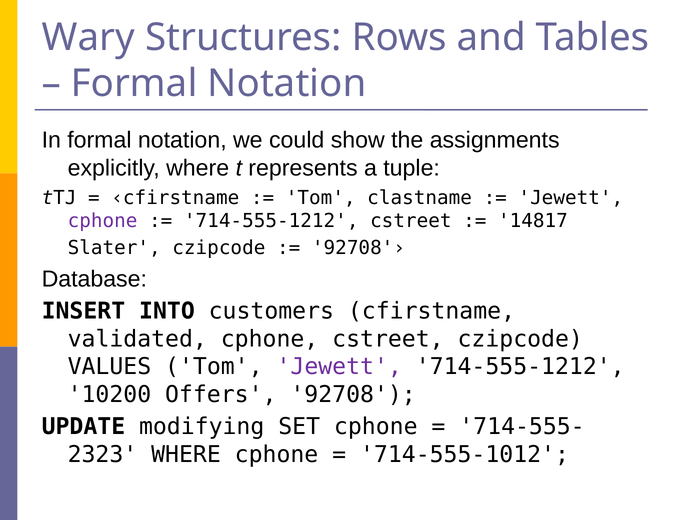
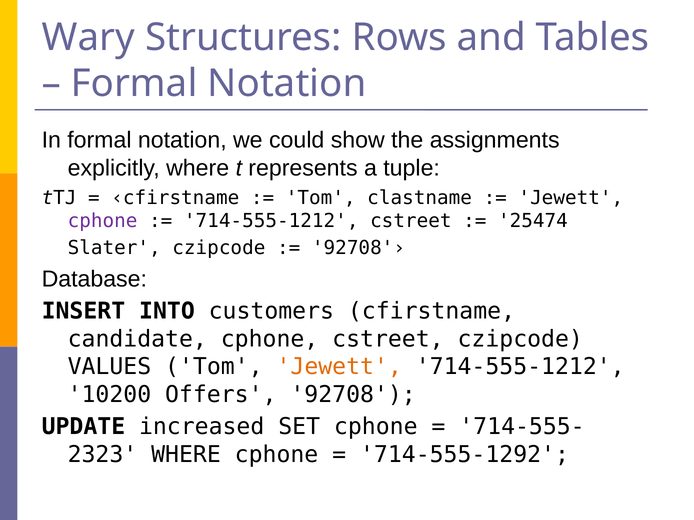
14817: 14817 -> 25474
validated: validated -> candidate
Jewett at (339, 367) colour: purple -> orange
modifying: modifying -> increased
714-555-1012: 714-555-1012 -> 714-555-1292
